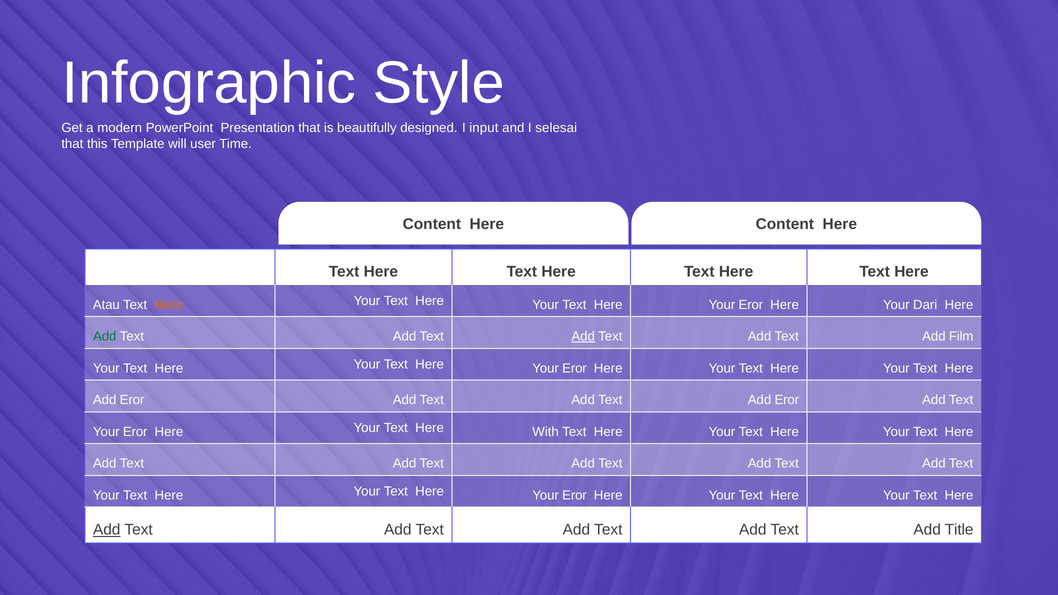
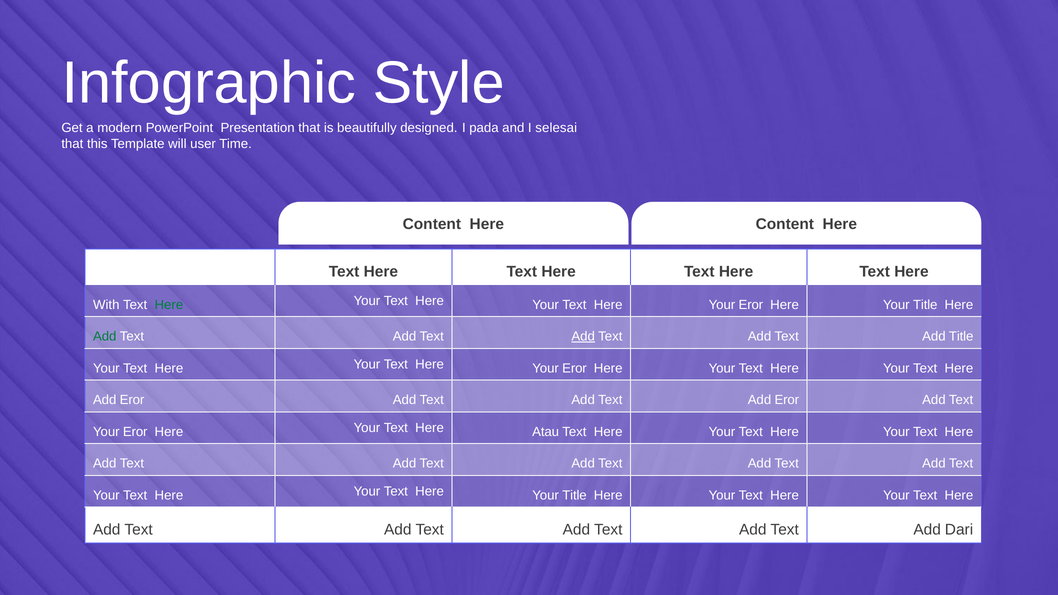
input: input -> pada
Atau: Atau -> With
Here at (169, 305) colour: orange -> green
Dari at (925, 305): Dari -> Title
Add Film: Film -> Title
With: With -> Atau
Eror at (574, 495): Eror -> Title
Add at (107, 530) underline: present -> none
Title: Title -> Dari
